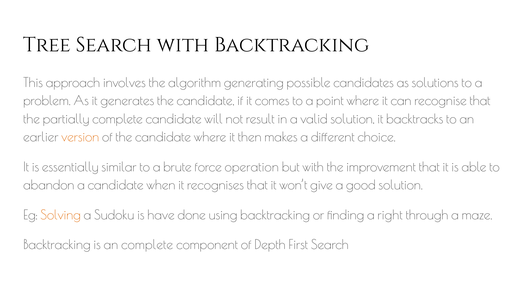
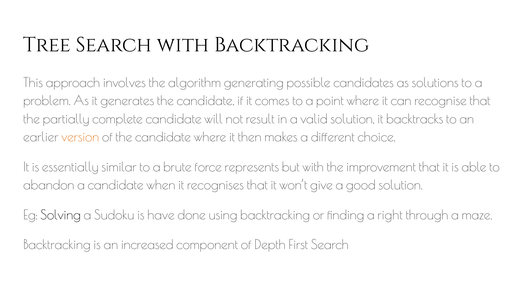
operation: operation -> represents
Solving colour: orange -> black
an complete: complete -> increased
